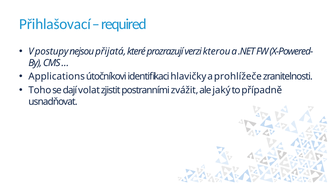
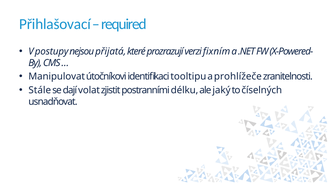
kterou: kterou -> fixním
Applications: Applications -> Manipulovat
hlavičky: hlavičky -> tooltipu
Toho: Toho -> Stále
zvážit: zvážit -> délku
případně: případně -> číselných
